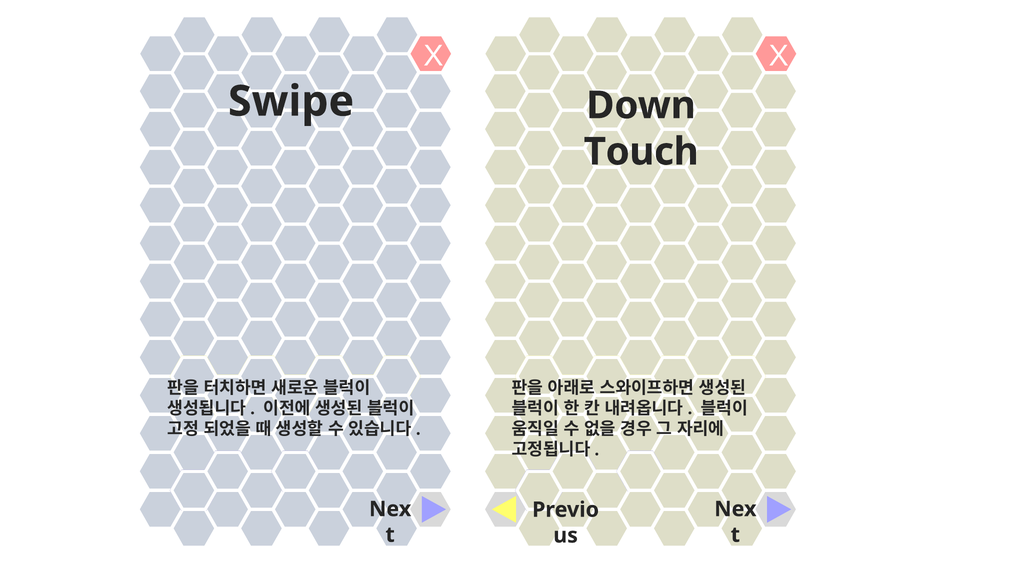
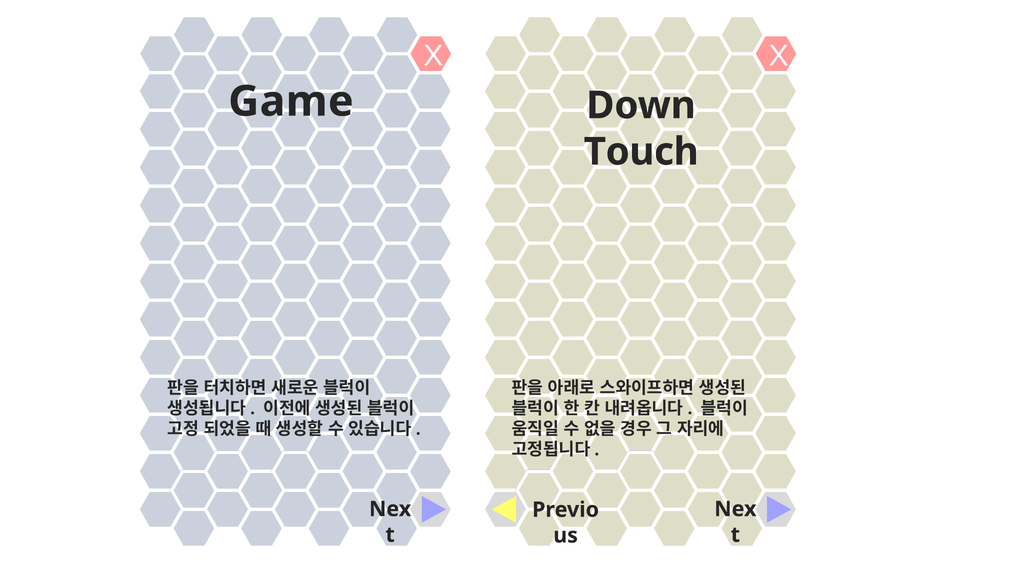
Swipe: Swipe -> Game
